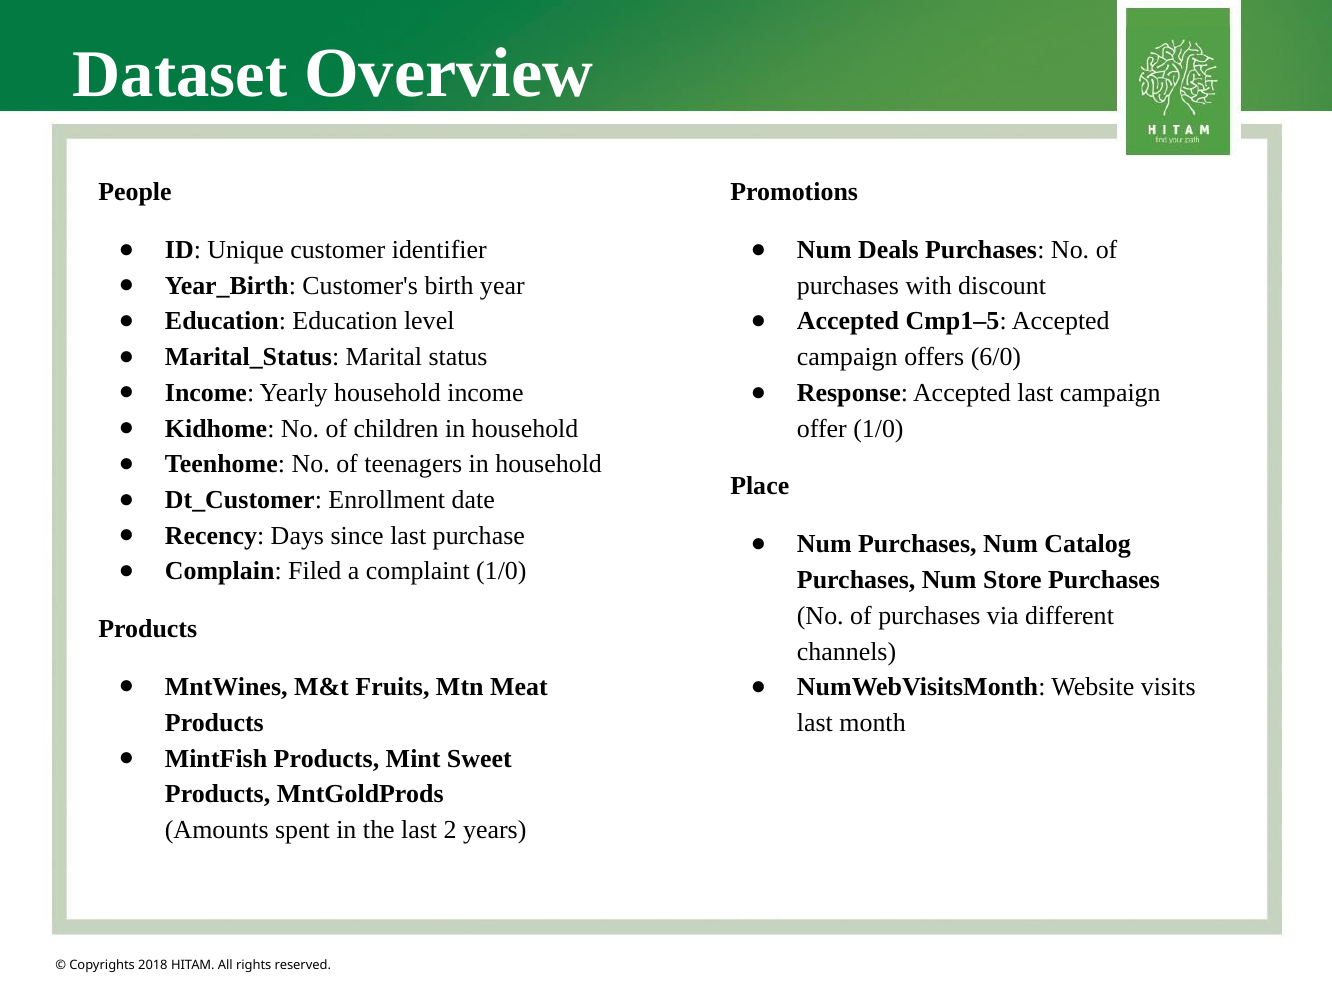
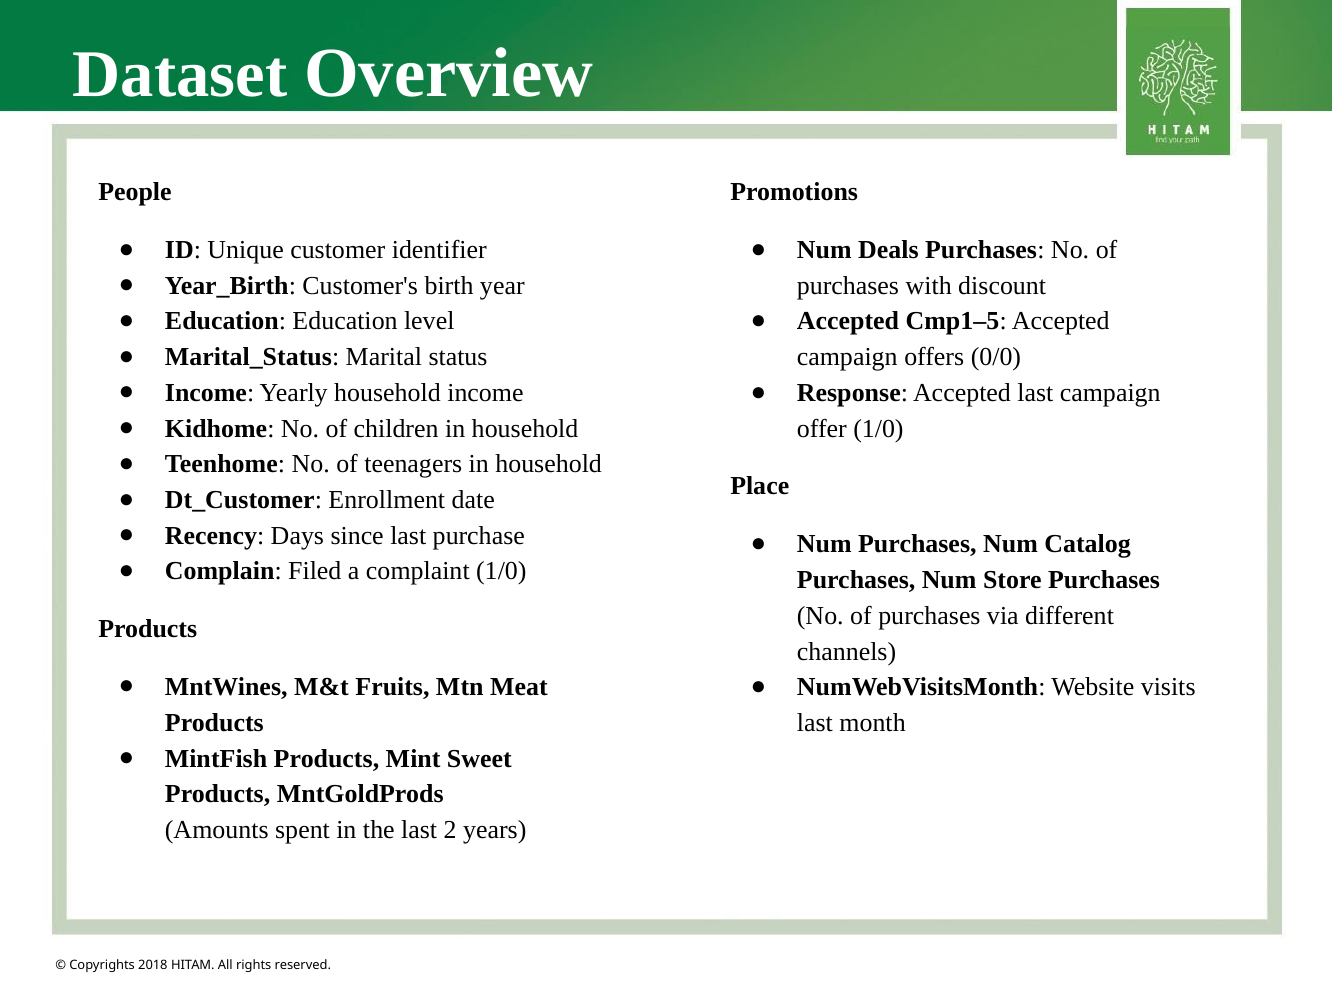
6/0: 6/0 -> 0/0
